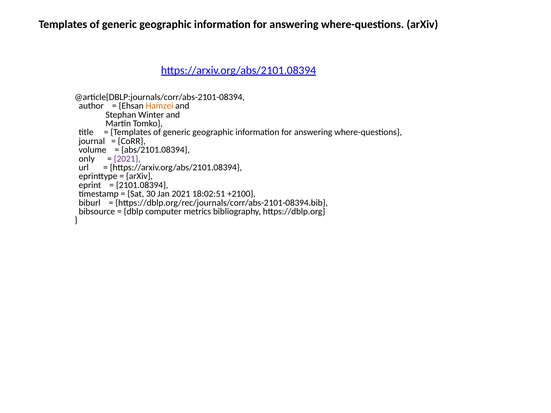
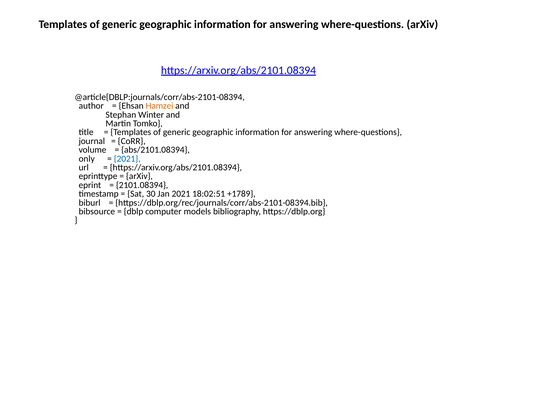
2021 at (127, 159) colour: purple -> blue
+2100: +2100 -> +1789
metrics: metrics -> models
